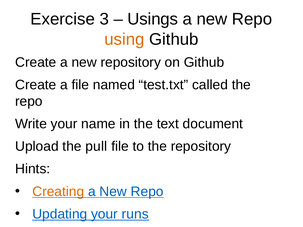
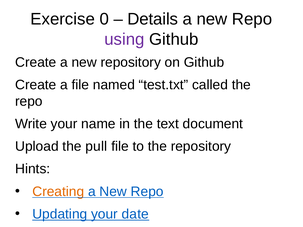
3: 3 -> 0
Usings: Usings -> Details
using colour: orange -> purple
runs: runs -> date
